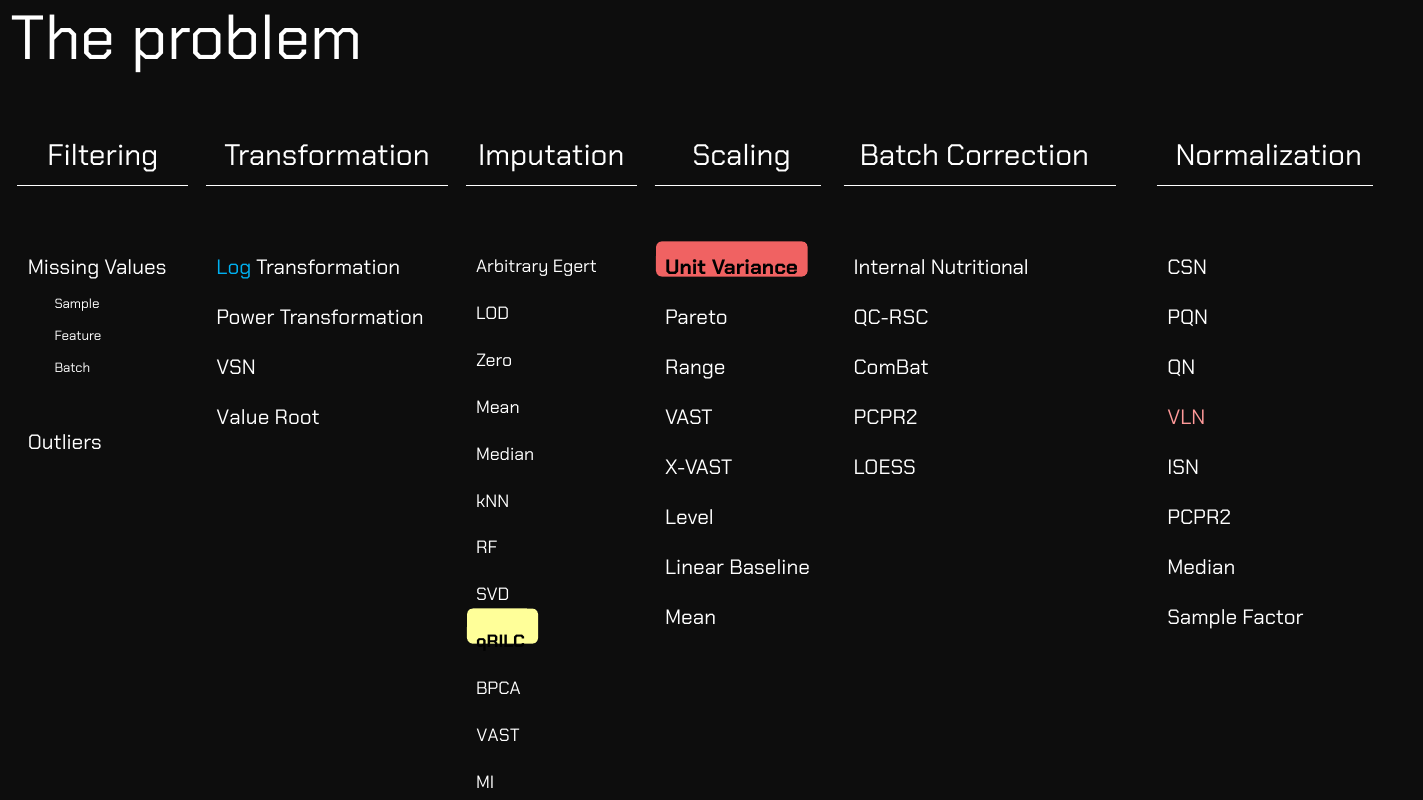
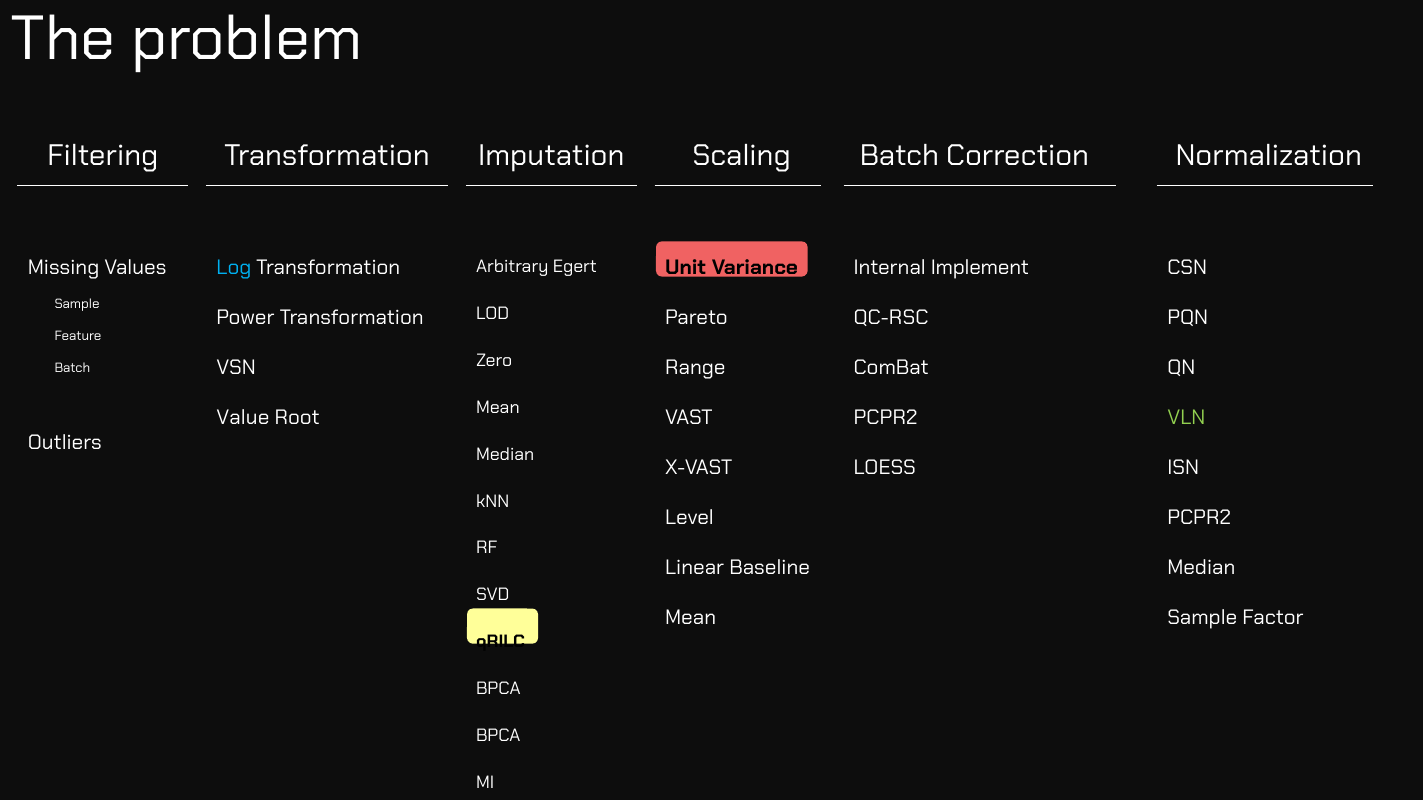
Nutritional: Nutritional -> Implement
VLN colour: pink -> light green
VAST at (498, 736): VAST -> BPCA
